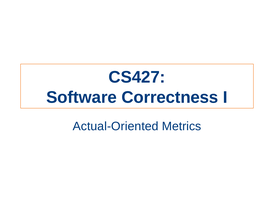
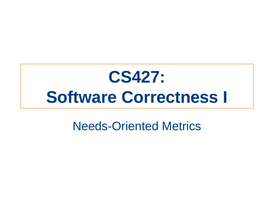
Actual-Oriented: Actual-Oriented -> Needs-Oriented
